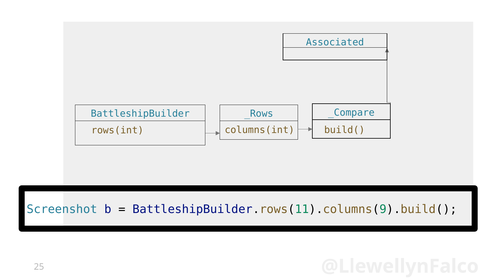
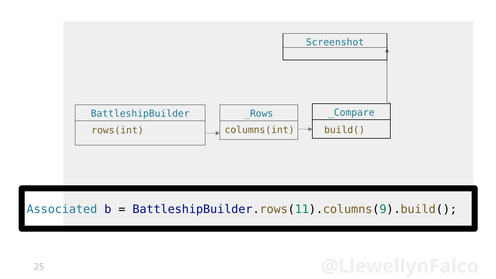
Associated: Associated -> Screenshot
Screenshot: Screenshot -> Associated
